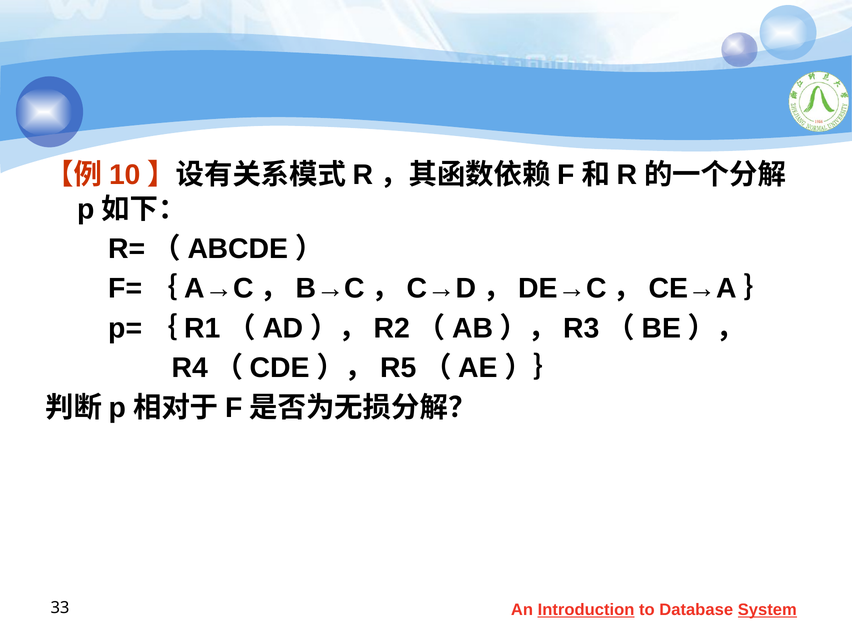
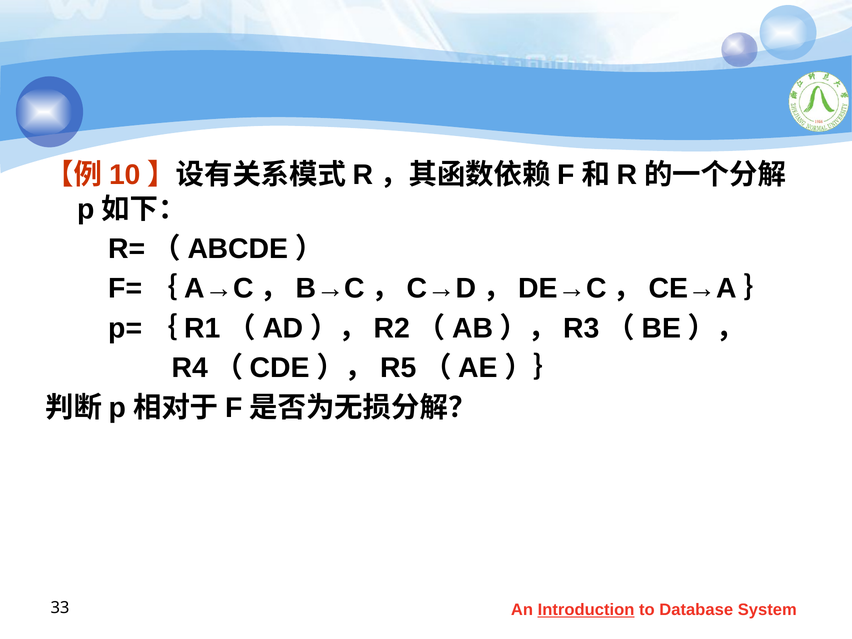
System underline: present -> none
